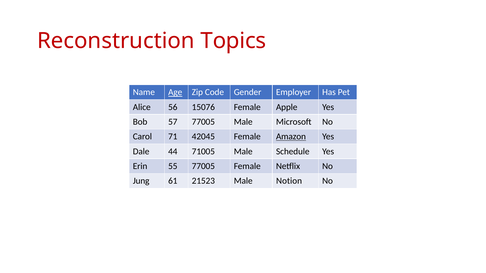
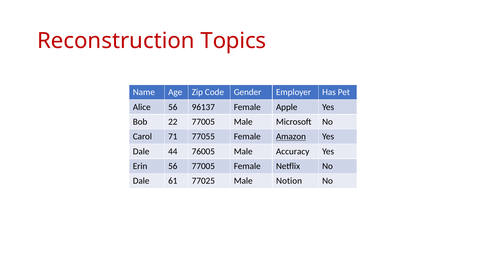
Age underline: present -> none
15076: 15076 -> 96137
57: 57 -> 22
42045: 42045 -> 77055
71005: 71005 -> 76005
Schedule: Schedule -> Accuracy
Erin 55: 55 -> 56
Jung at (141, 181): Jung -> Dale
21523: 21523 -> 77025
